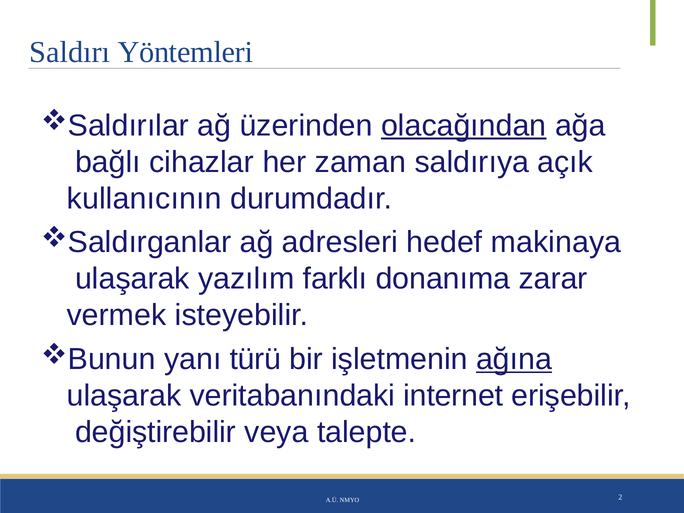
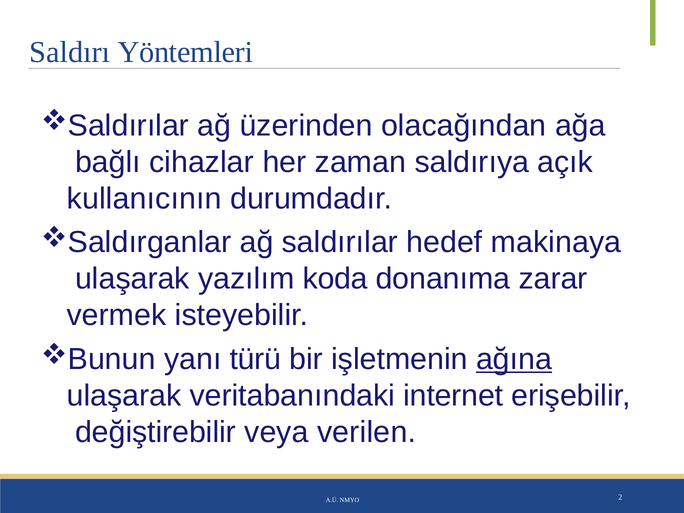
olacağından underline: present -> none
adresleri: adresleri -> saldırılar
farklı: farklı -> koda
talepte: talepte -> verilen
